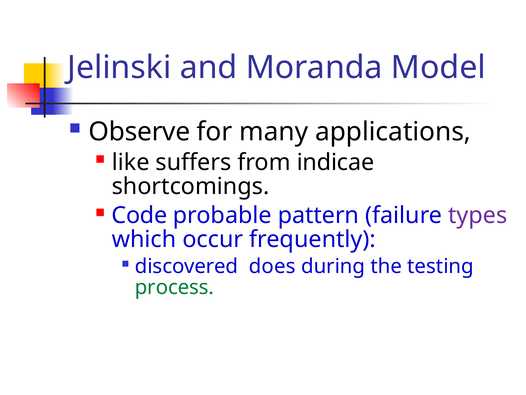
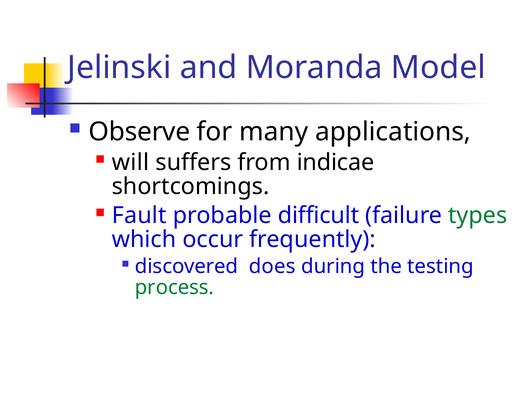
like: like -> will
Code: Code -> Fault
pattern: pattern -> difficult
types colour: purple -> green
